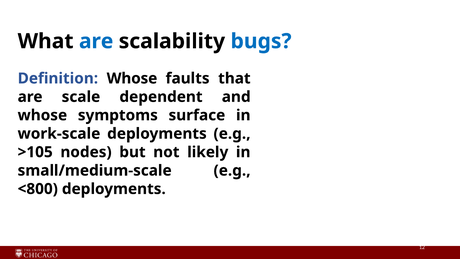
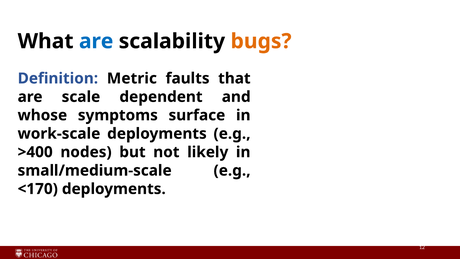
bugs colour: blue -> orange
Definition Whose: Whose -> Metric
>105: >105 -> >400
<800: <800 -> <170
